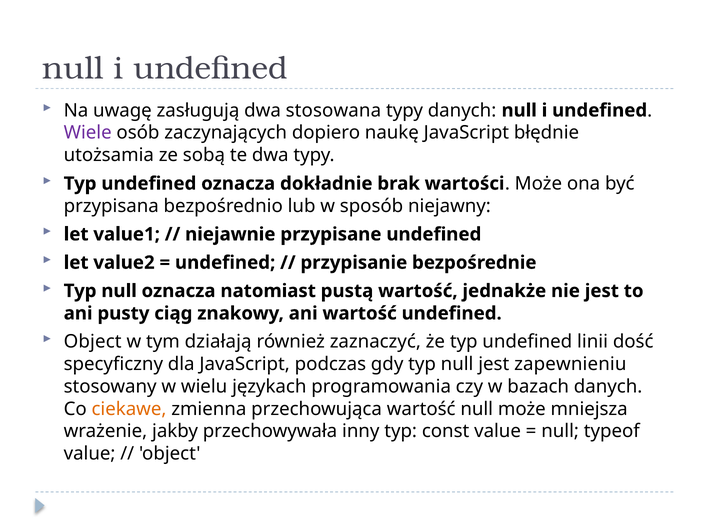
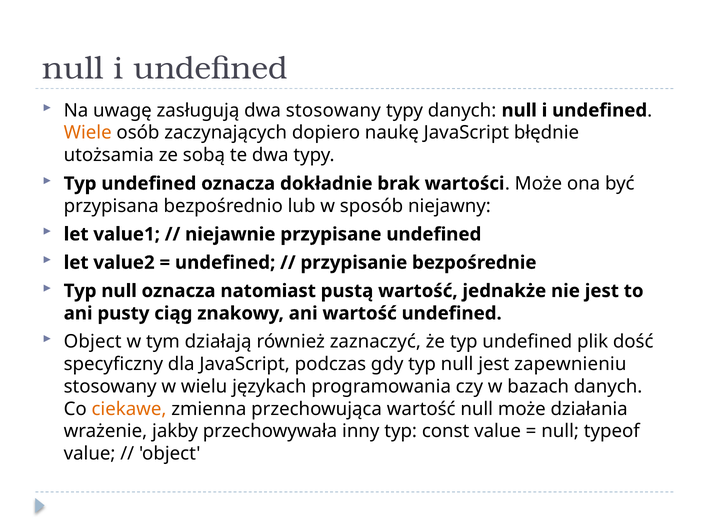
dwa stosowana: stosowana -> stosowany
Wiele colour: purple -> orange
linii: linii -> plik
mniejsza: mniejsza -> działania
